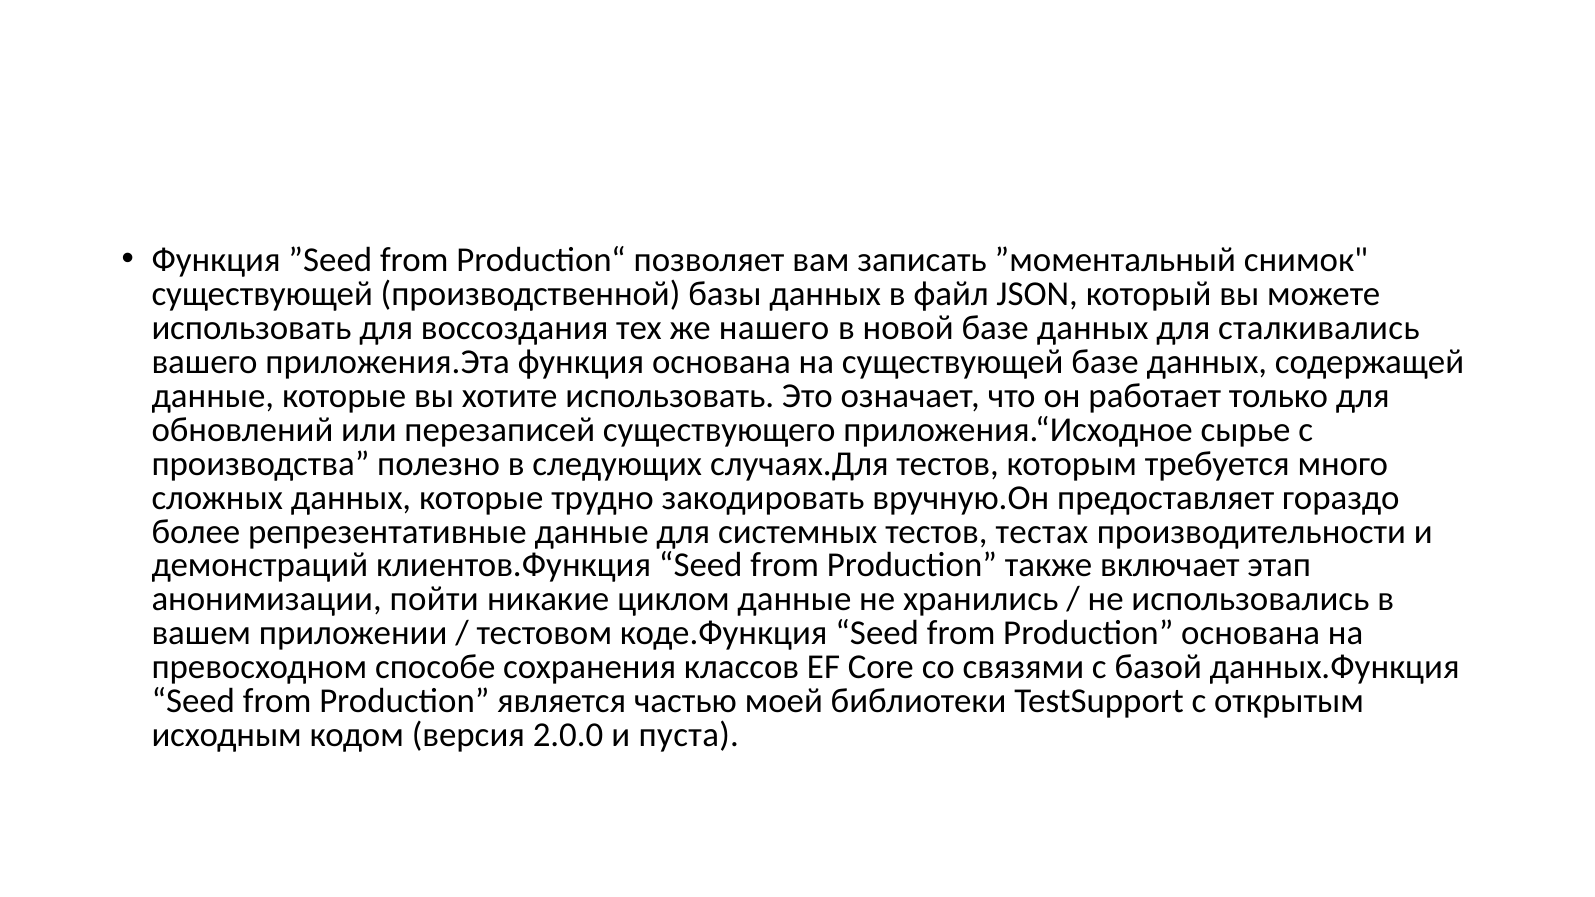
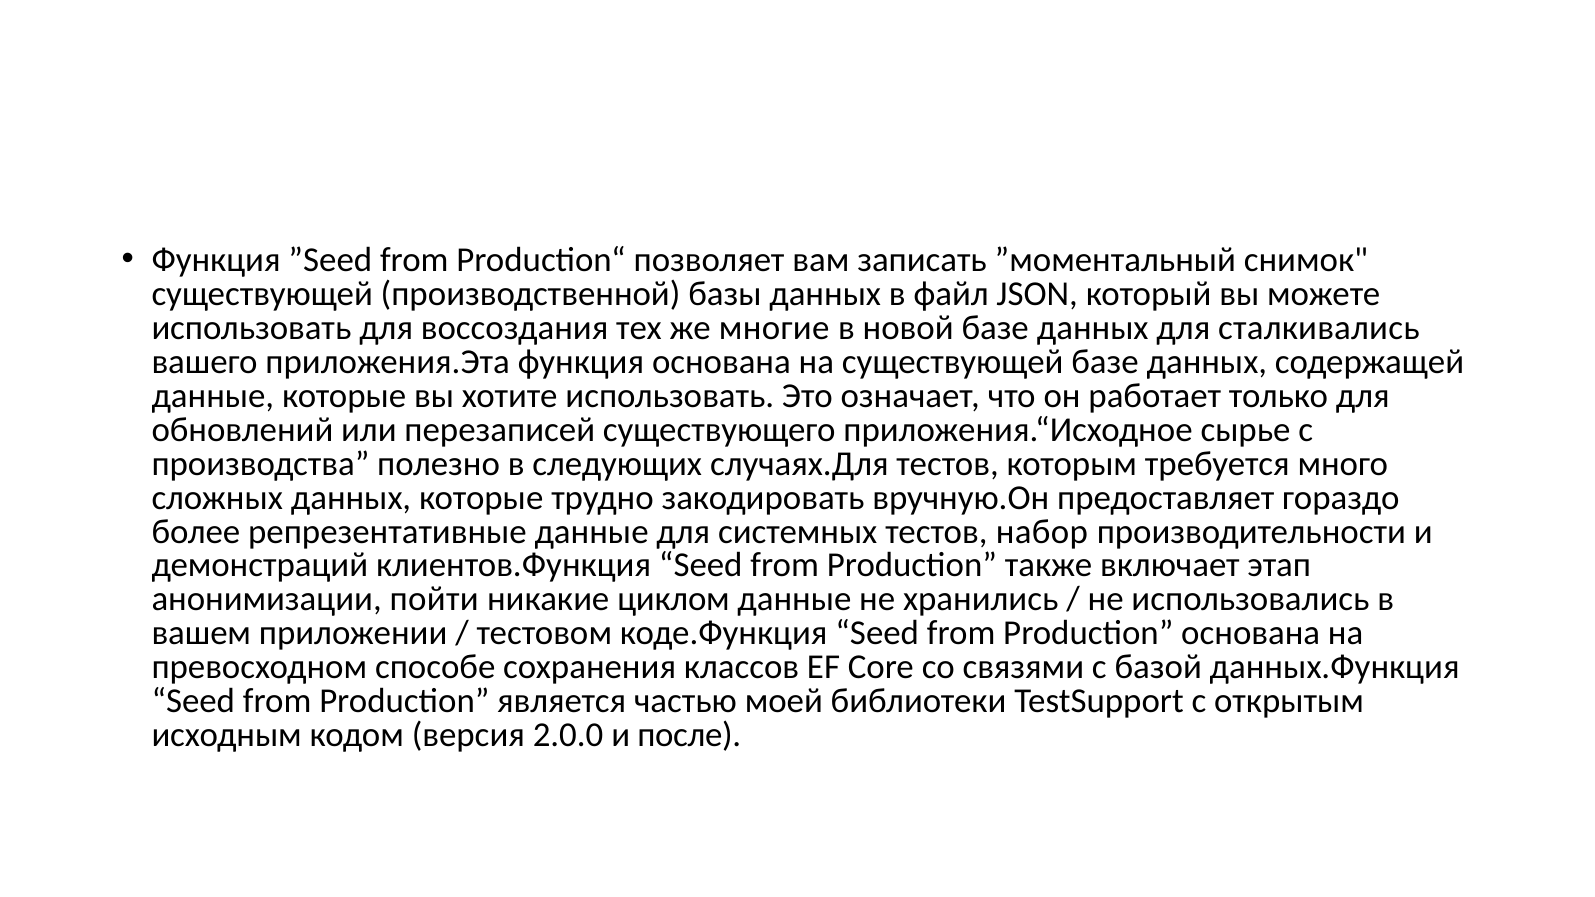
нашего: нашего -> многие
тестах: тестах -> набор
пуста: пуста -> после
